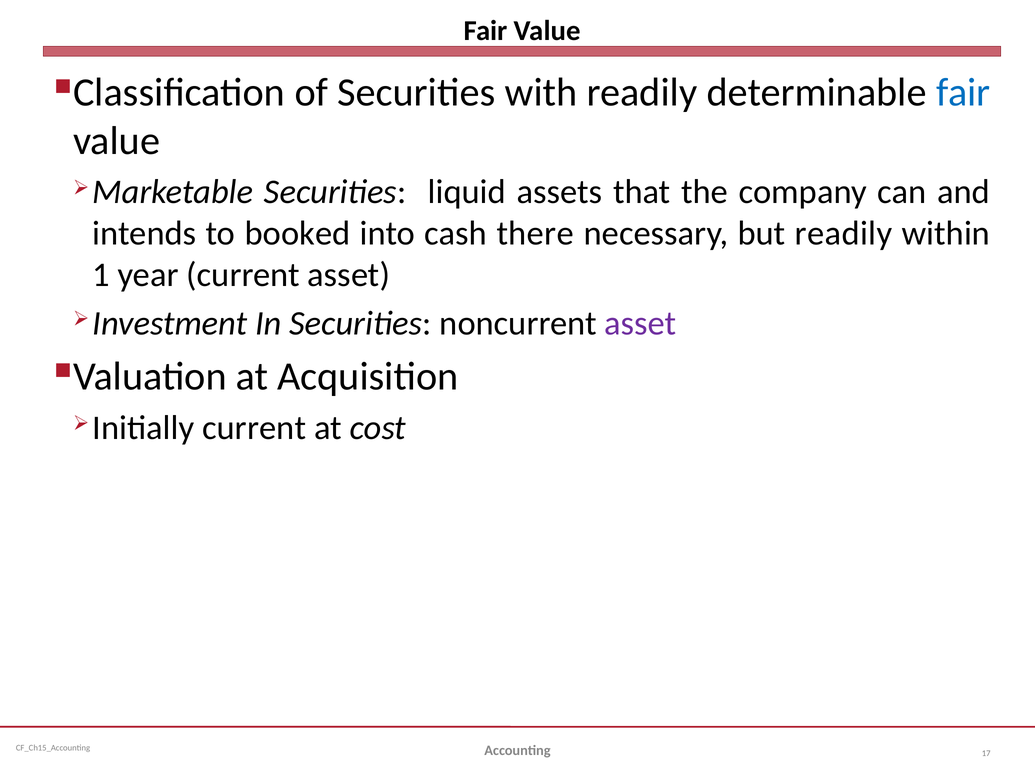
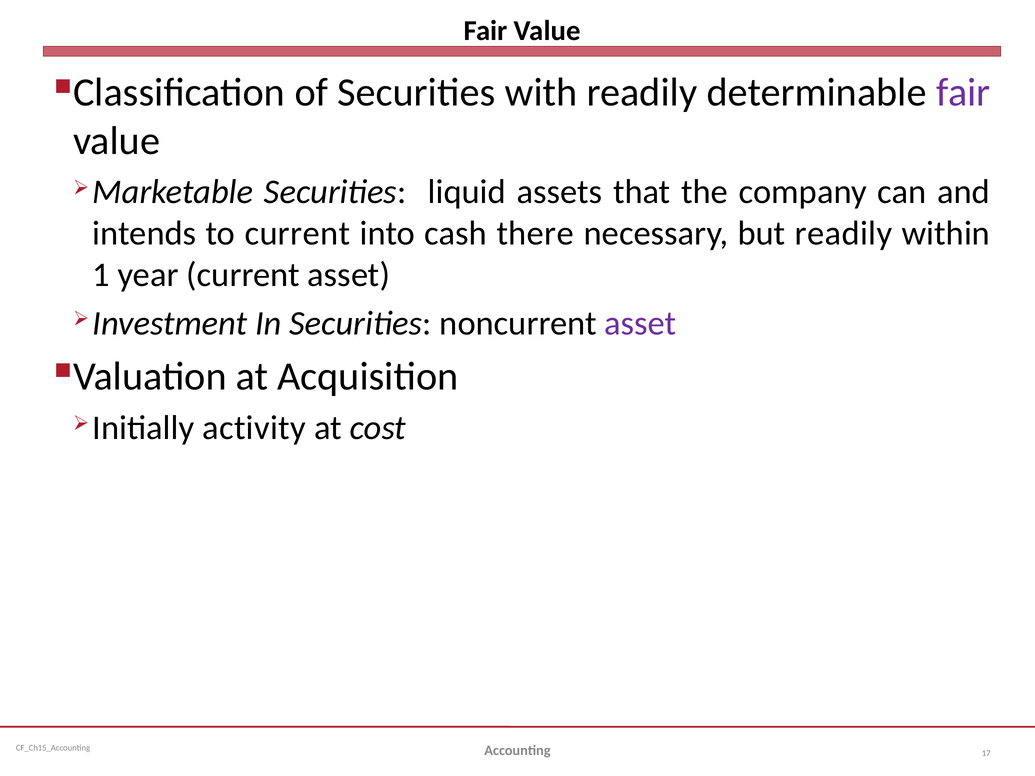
fair at (963, 92) colour: blue -> purple
to booked: booked -> current
current at (254, 428): current -> activity
